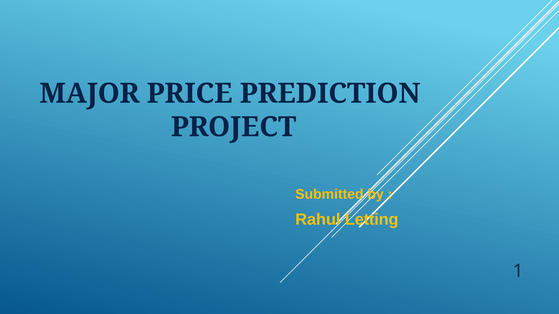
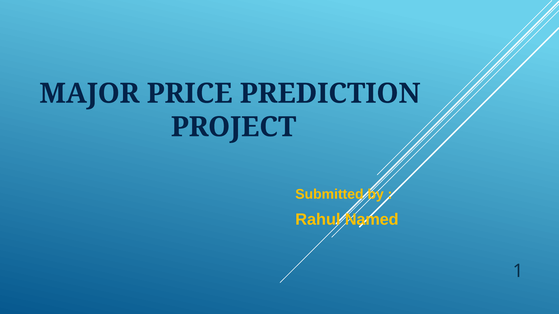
Letting: Letting -> Named
